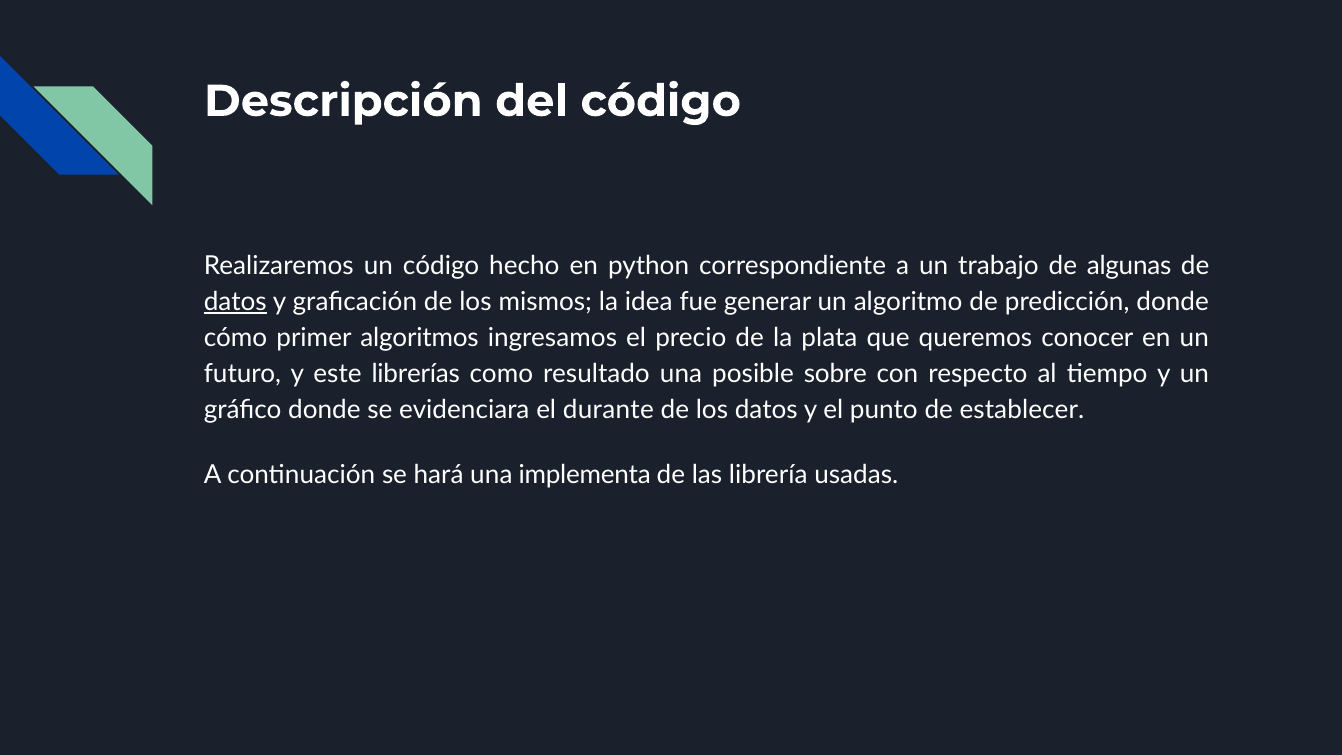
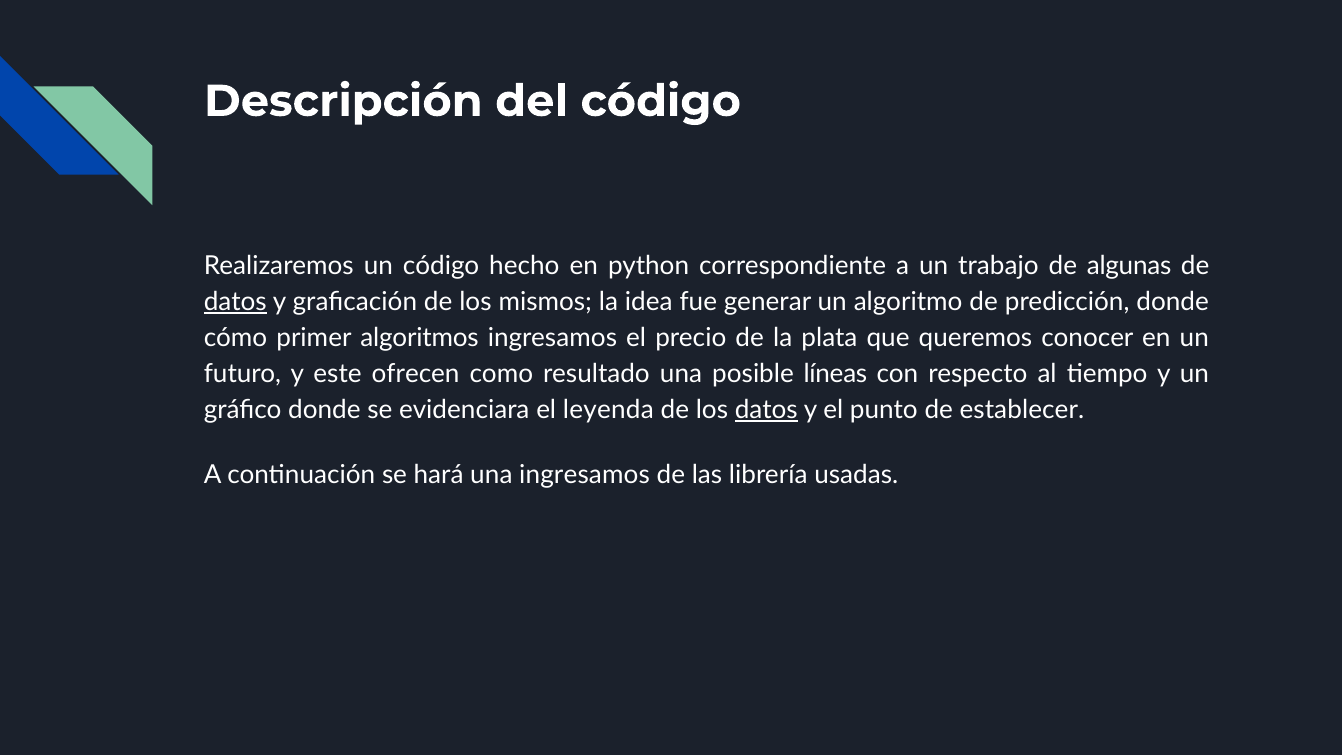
librerías: librerías -> ofrecen
sobre: sobre -> líneas
durante: durante -> leyenda
datos at (766, 410) underline: none -> present
una implementa: implementa -> ingresamos
